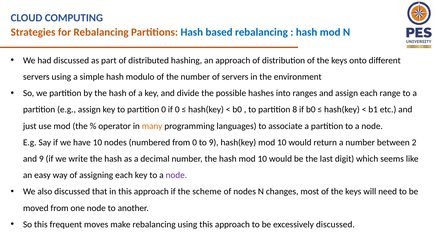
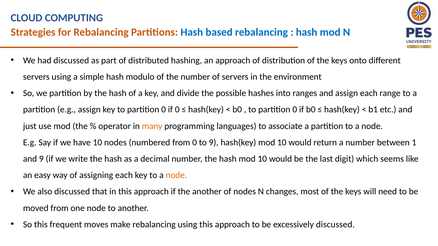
8 at (295, 110): 8 -> 0
2: 2 -> 1
node at (176, 175) colour: purple -> orange
the scheme: scheme -> another
